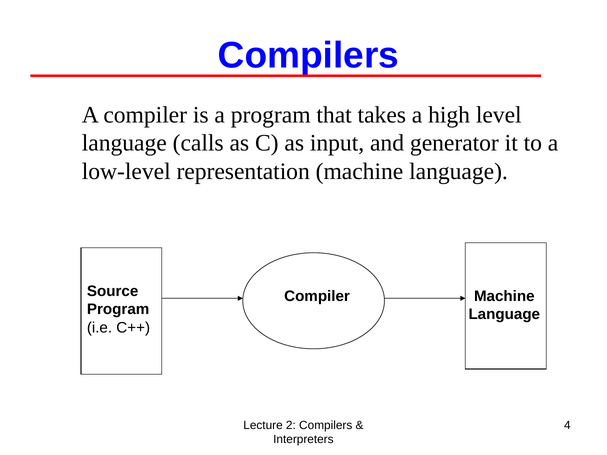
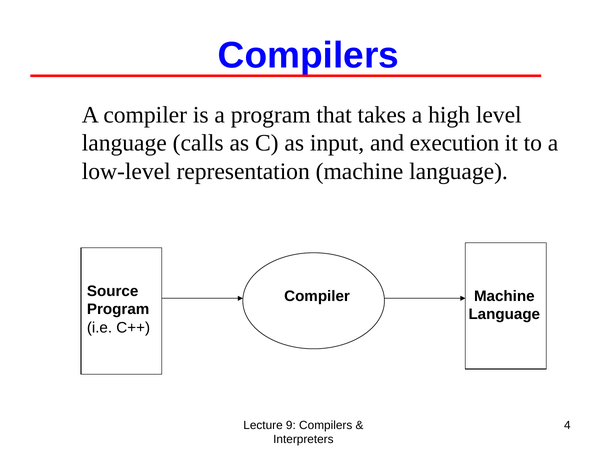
generator: generator -> execution
2: 2 -> 9
